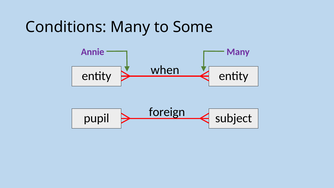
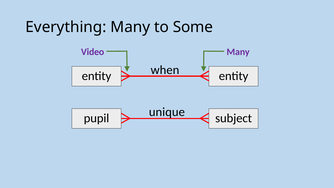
Conditions: Conditions -> Everything
Annie: Annie -> Video
foreign: foreign -> unique
